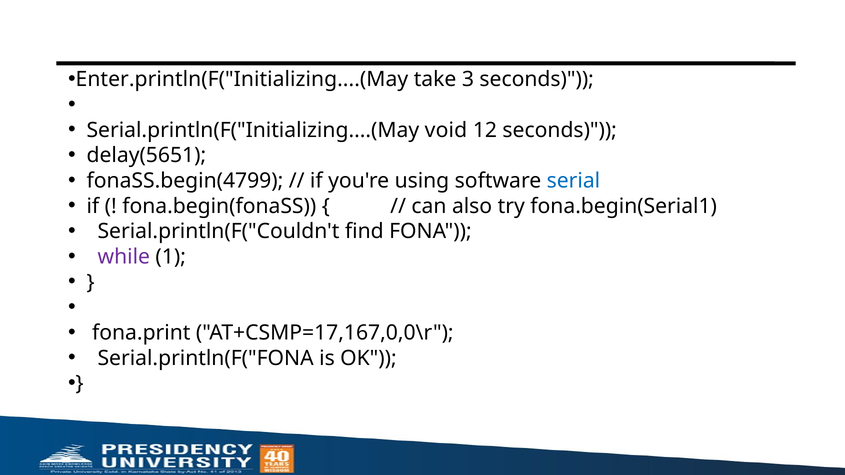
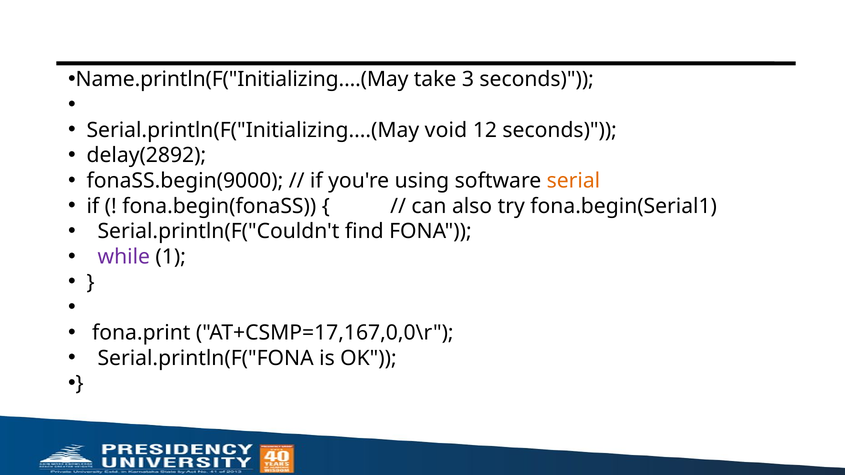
Enter.println(F("Initializing....(May: Enter.println(F("Initializing....(May -> Name.println(F("Initializing....(May
delay(5651: delay(5651 -> delay(2892
fonaSS.begin(4799: fonaSS.begin(4799 -> fonaSS.begin(9000
serial colour: blue -> orange
